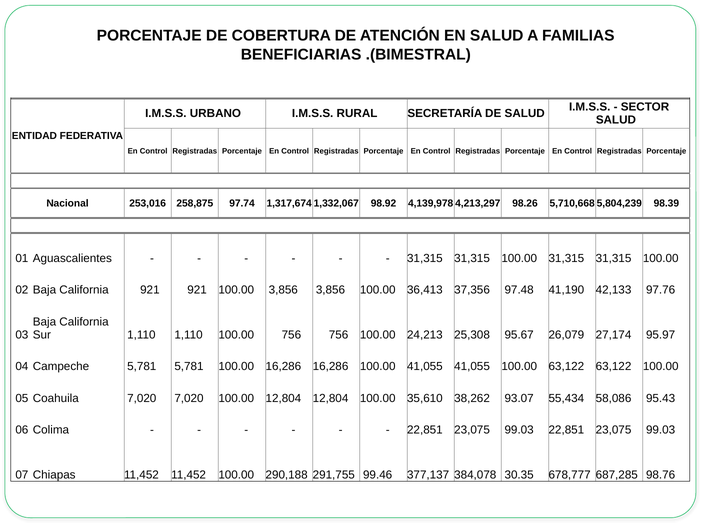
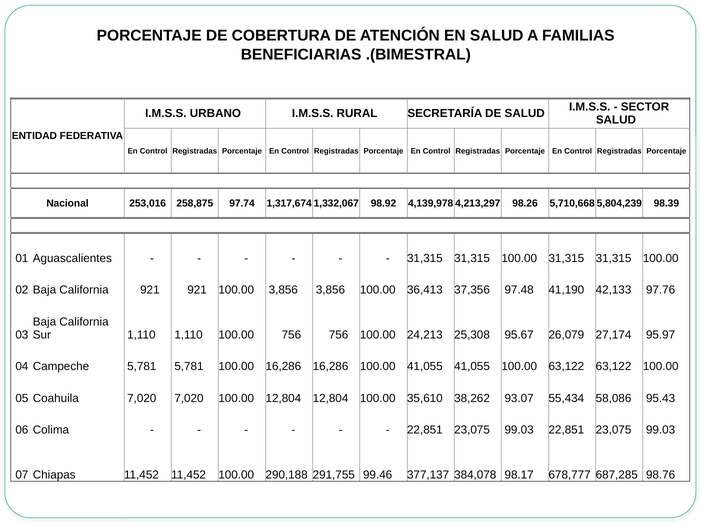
30.35: 30.35 -> 98.17
